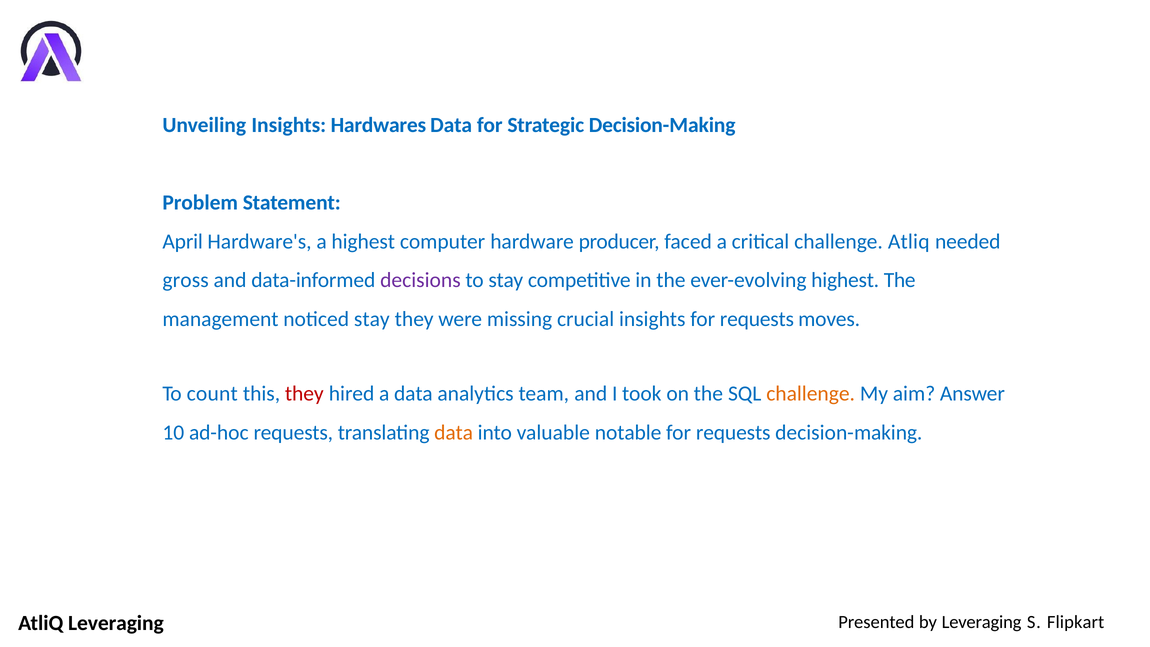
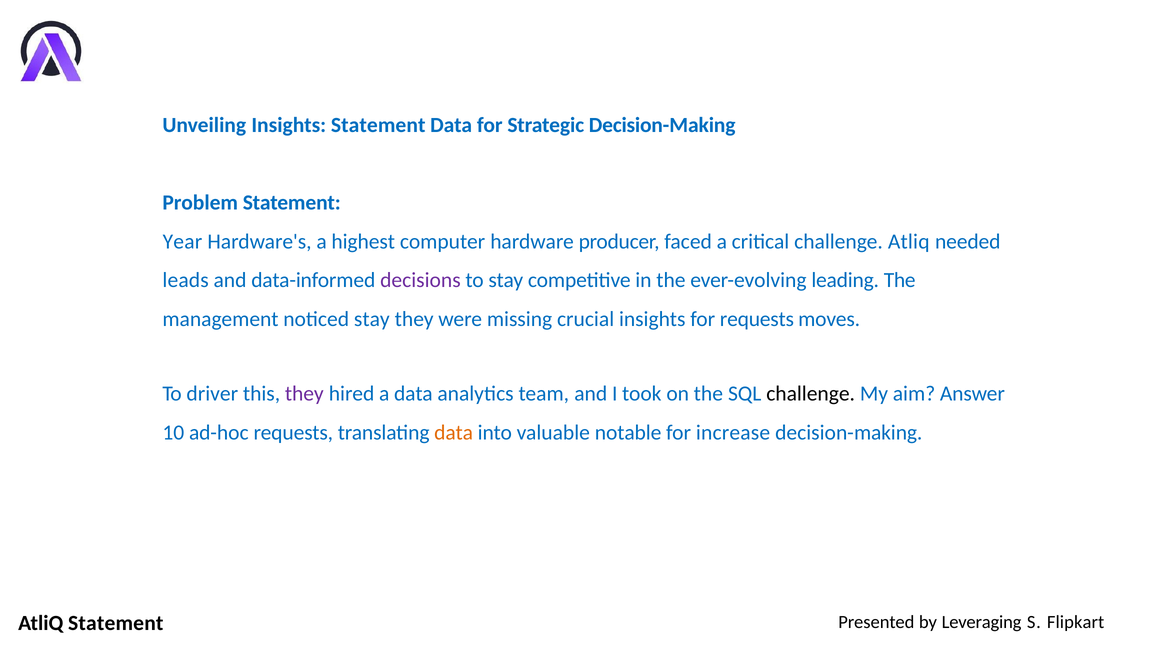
Insights Hardwares: Hardwares -> Statement
April: April -> Year
gross: gross -> leads
ever-evolving highest: highest -> leading
count: count -> driver
they at (304, 394) colour: red -> purple
challenge at (811, 394) colour: orange -> black
requests at (733, 432): requests -> increase
AtliQ Leveraging: Leveraging -> Statement
